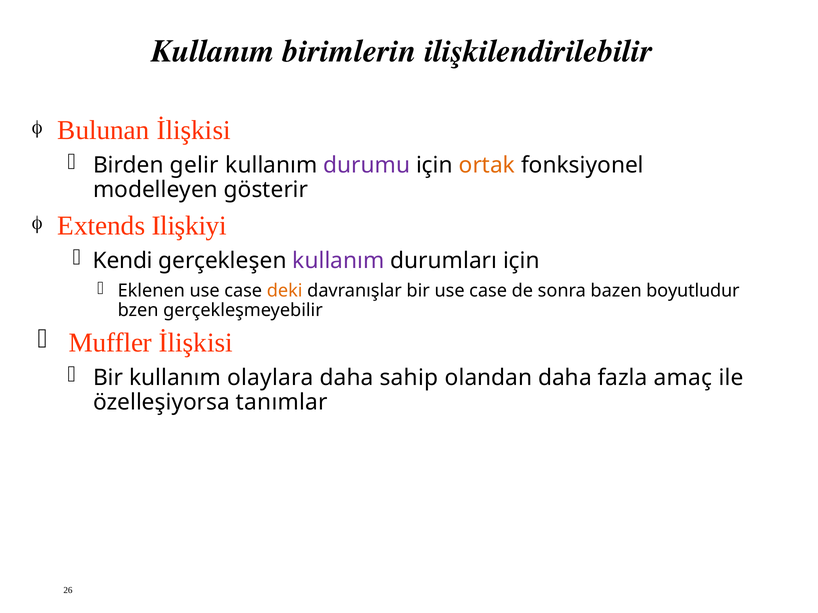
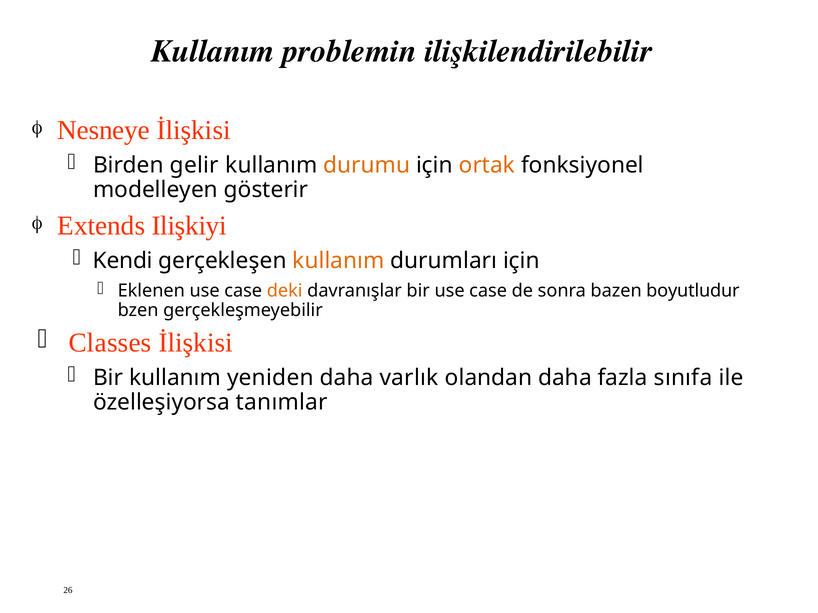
birimlerin: birimlerin -> problemin
Bulunan: Bulunan -> Nesneye
durumu colour: purple -> orange
kullanım at (338, 261) colour: purple -> orange
Muffler: Muffler -> Classes
olaylara: olaylara -> yeniden
sahip: sahip -> varlık
amaç: amaç -> sınıfa
